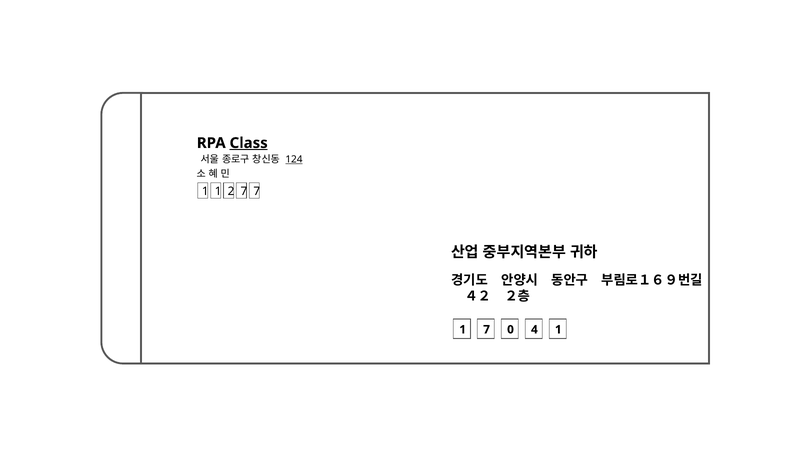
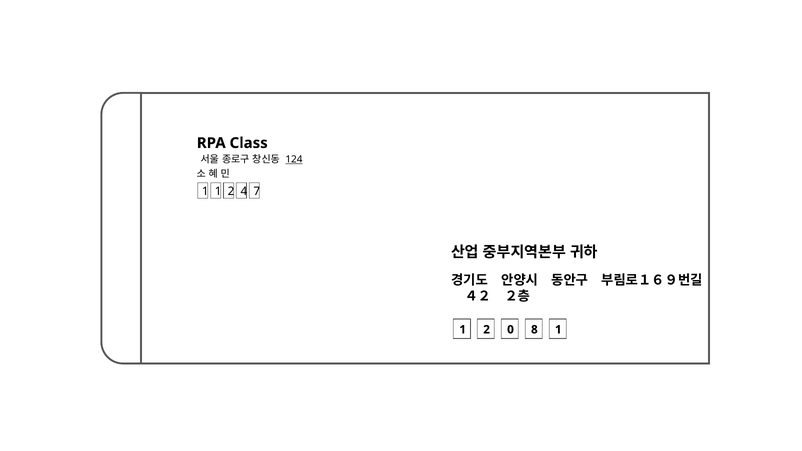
Class underline: present -> none
2 7: 7 -> 4
7 at (487, 330): 7 -> 2
4: 4 -> 8
